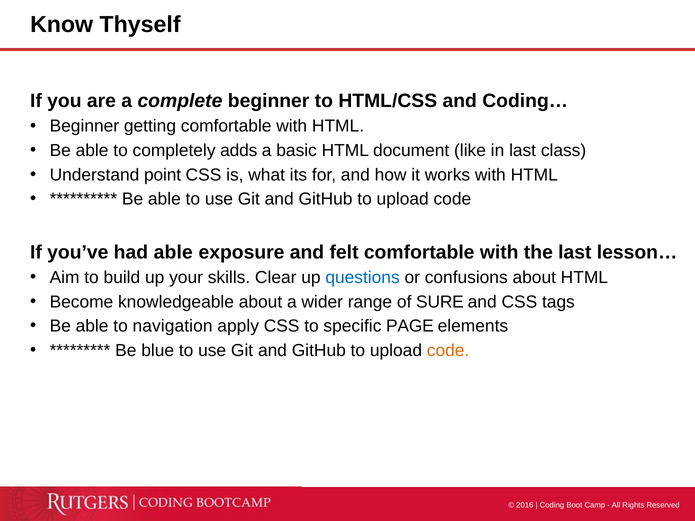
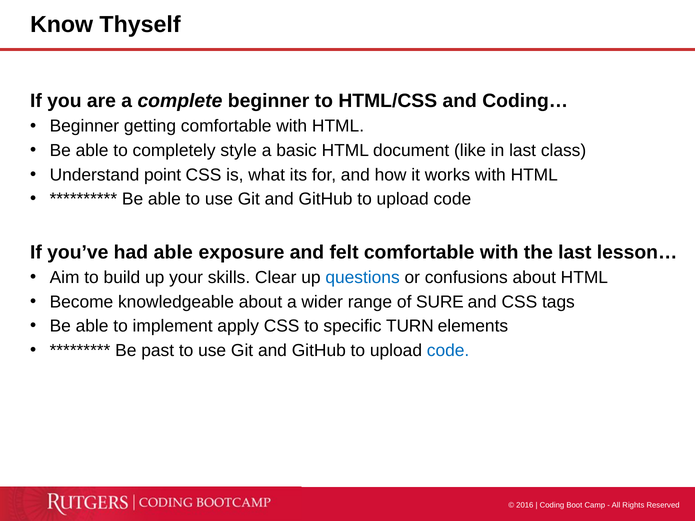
adds: adds -> style
navigation: navigation -> implement
PAGE: PAGE -> TURN
blue: blue -> past
code at (448, 351) colour: orange -> blue
